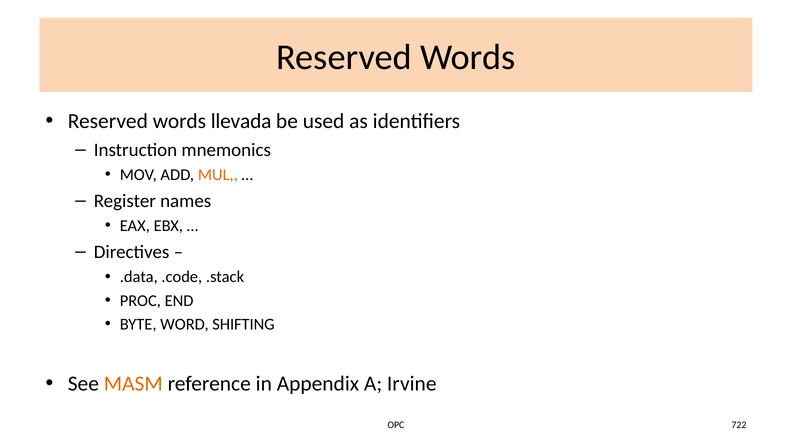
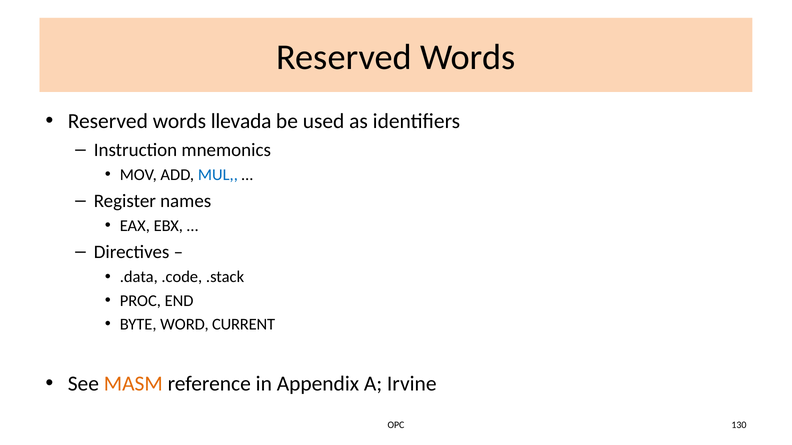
MUL colour: orange -> blue
SHIFTING: SHIFTING -> CURRENT
722: 722 -> 130
